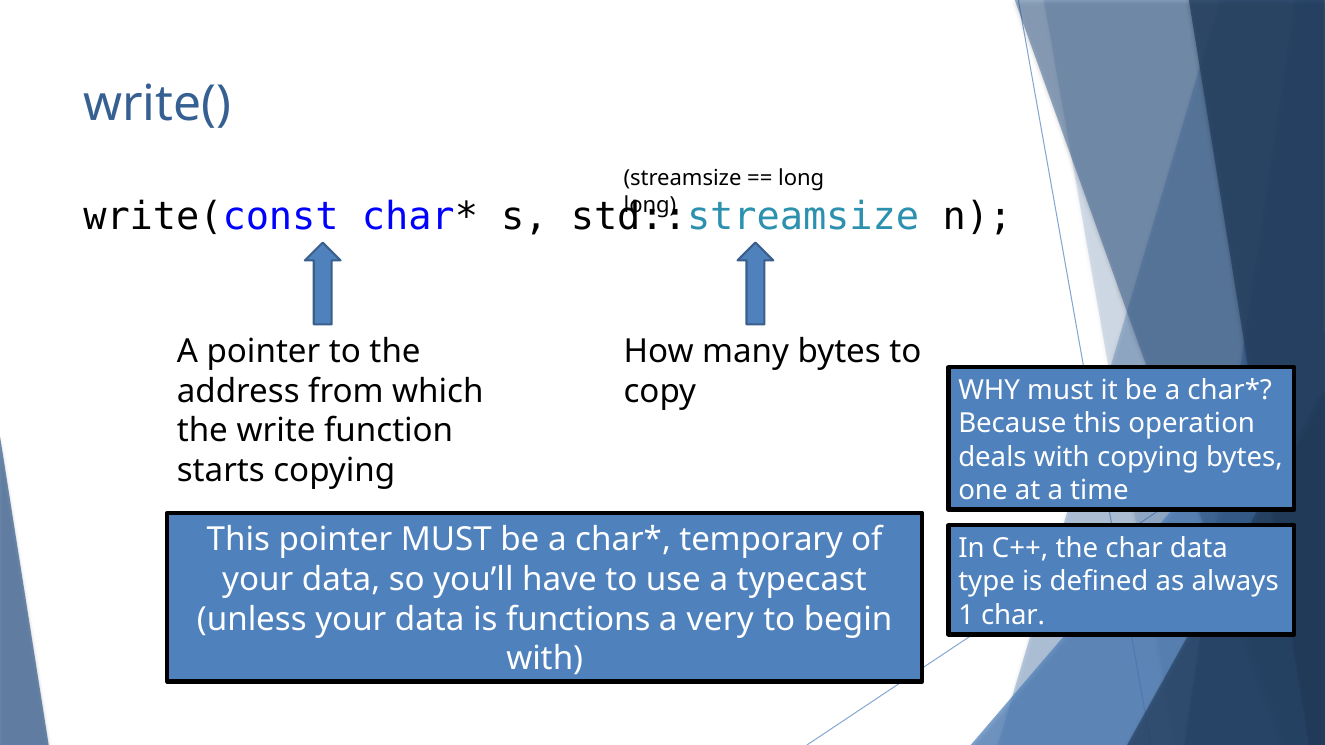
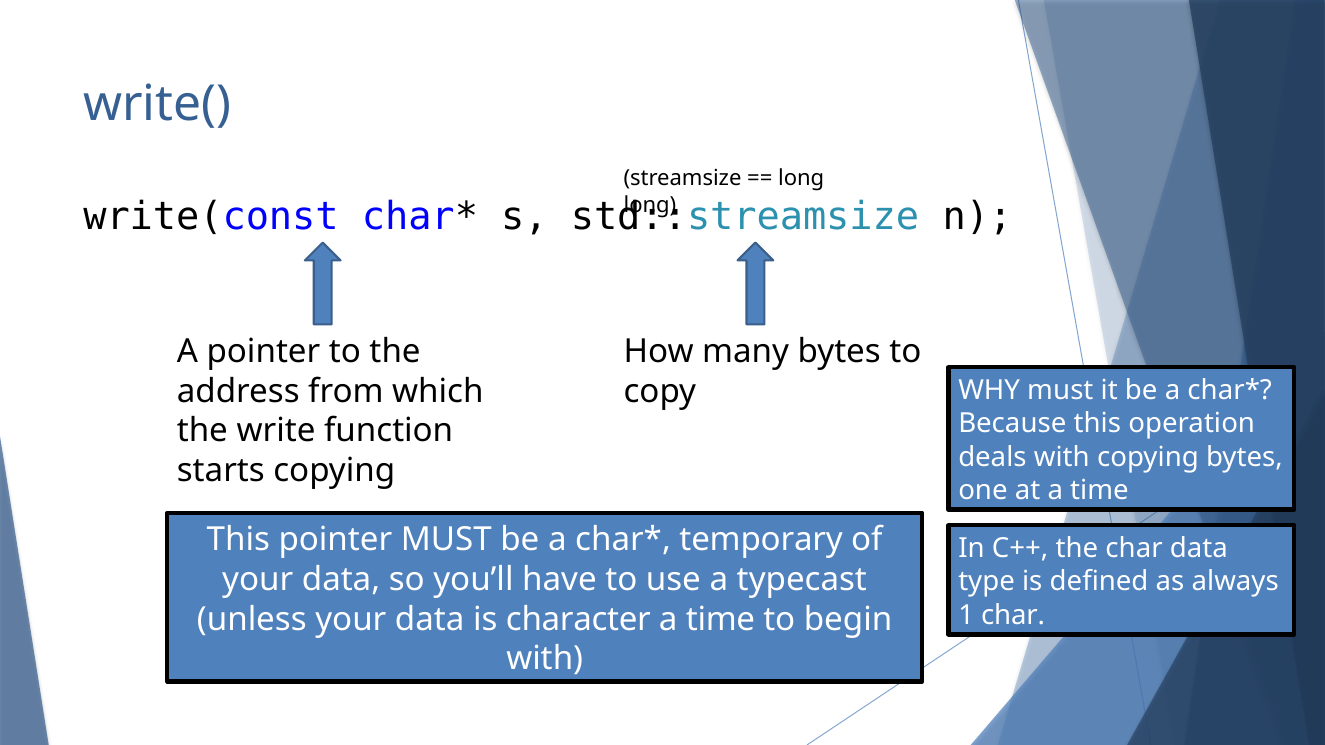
functions: functions -> character
very at (720, 620): very -> time
